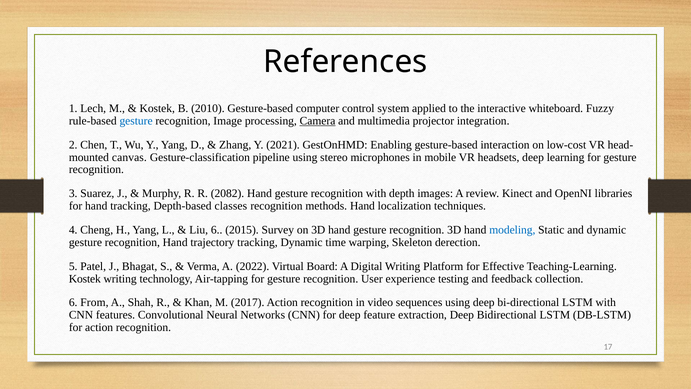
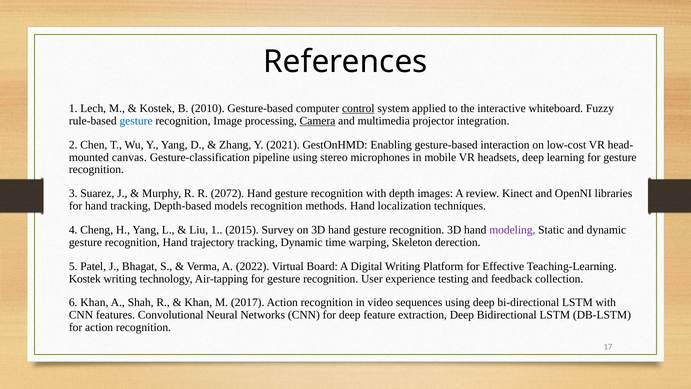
control underline: none -> present
2082: 2082 -> 2072
classes: classes -> models
Liu 6: 6 -> 1
modeling colour: blue -> purple
6 From: From -> Khan
